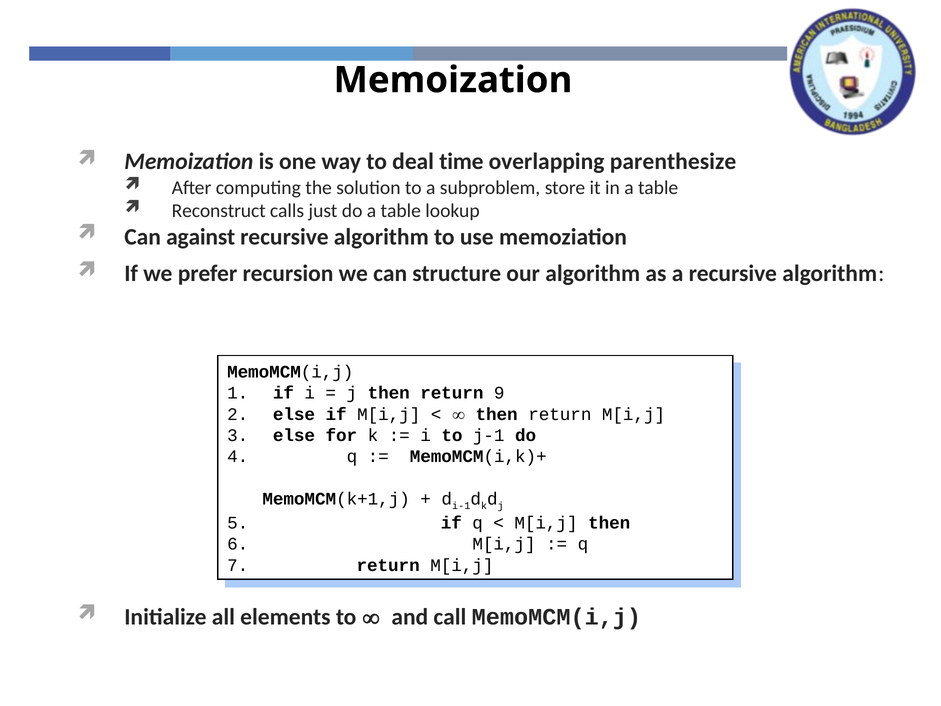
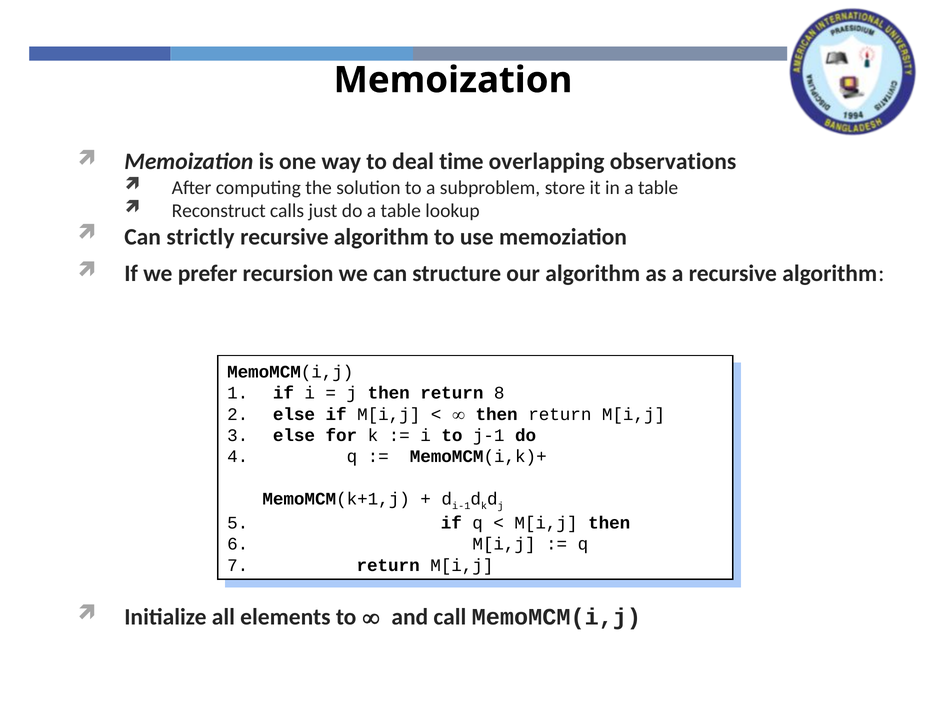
parenthesize: parenthesize -> observations
against: against -> strictly
9: 9 -> 8
